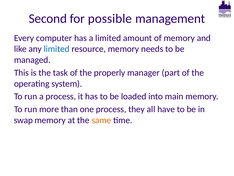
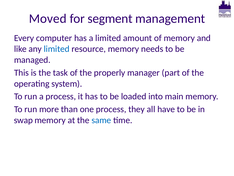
Second: Second -> Moved
possible: possible -> segment
same colour: orange -> blue
